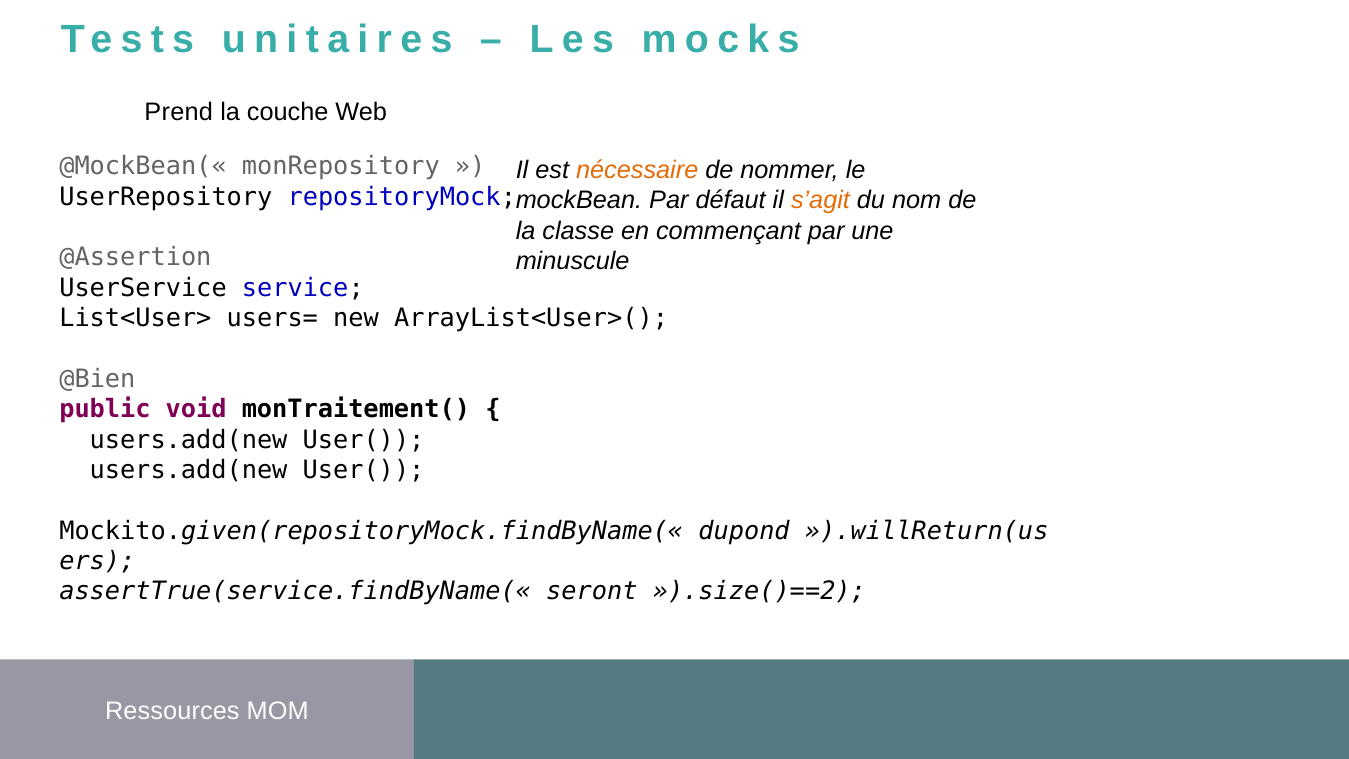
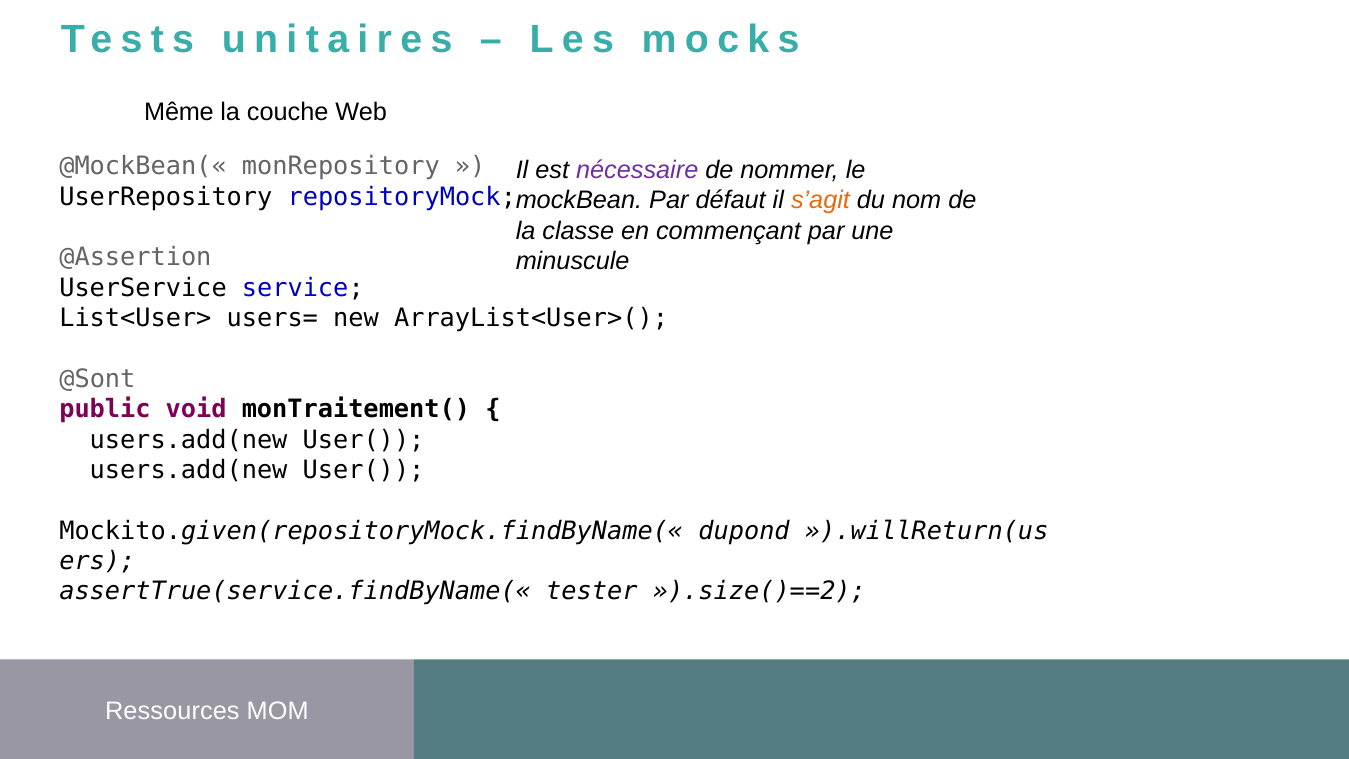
Prend: Prend -> Même
nécessaire colour: orange -> purple
@Bien: @Bien -> @Sont
seront: seront -> tester
